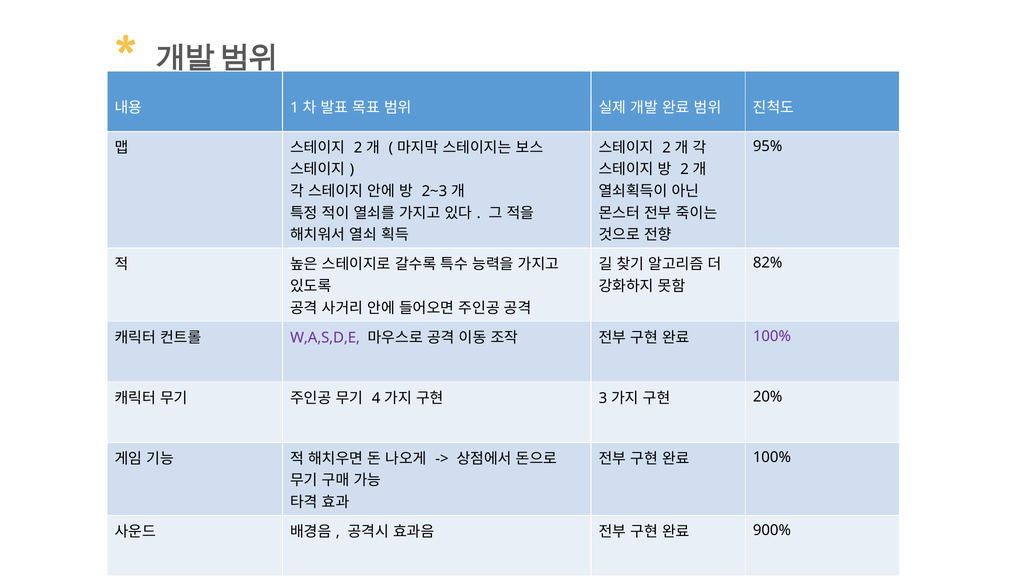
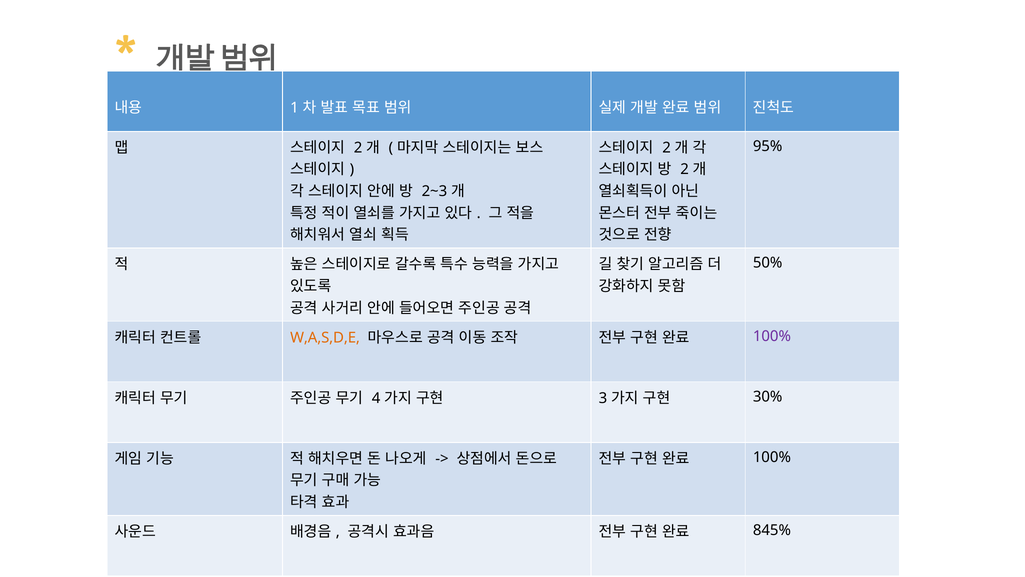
82%: 82% -> 50%
W,A,S,D,E colour: purple -> orange
20%: 20% -> 30%
900%: 900% -> 845%
